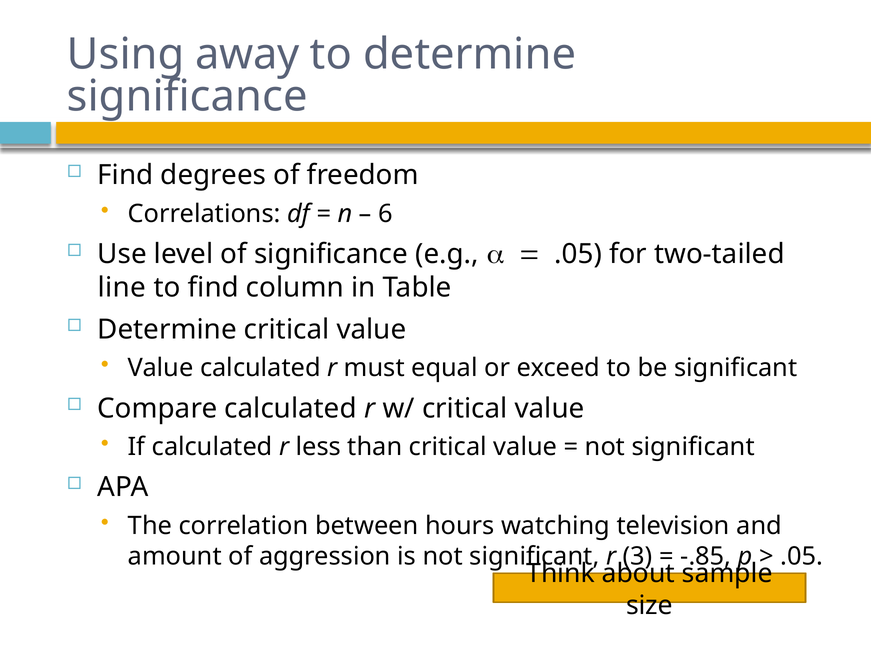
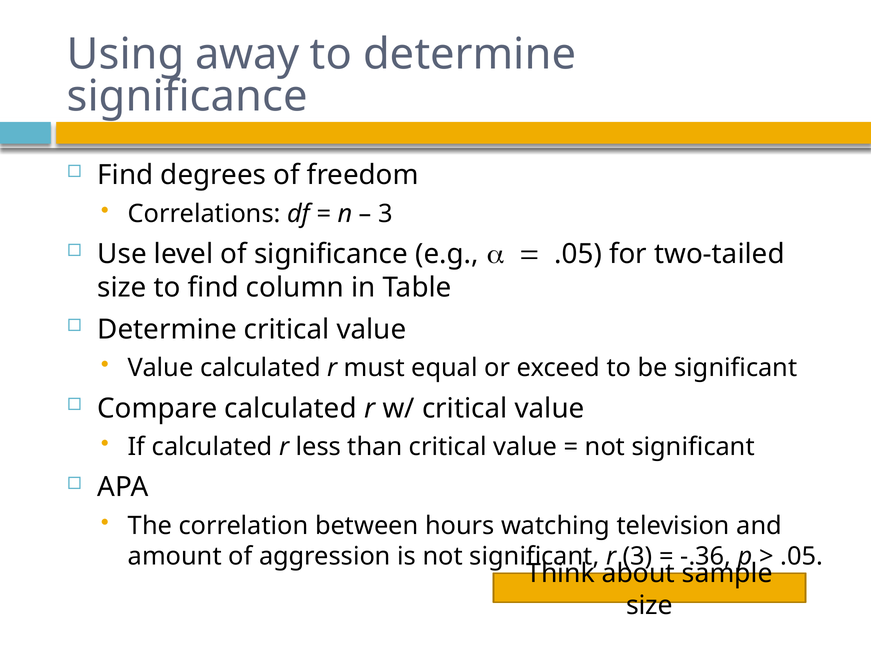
6 at (385, 214): 6 -> 3
line at (122, 288): line -> size
-.85: -.85 -> -.36
